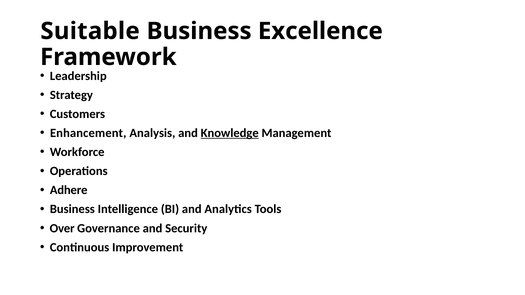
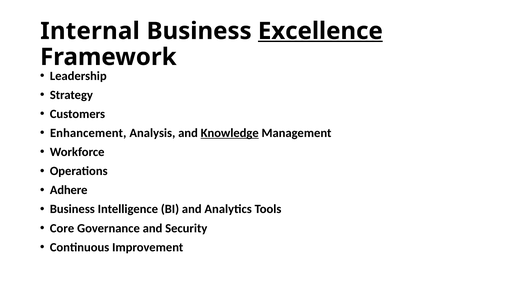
Suitable: Suitable -> Internal
Excellence underline: none -> present
Over: Over -> Core
